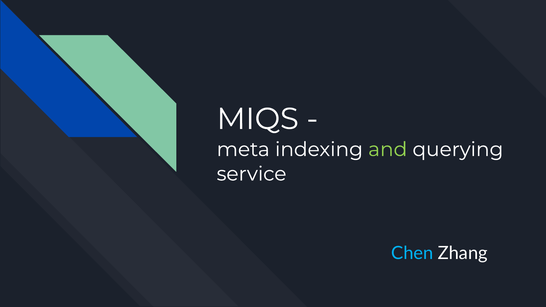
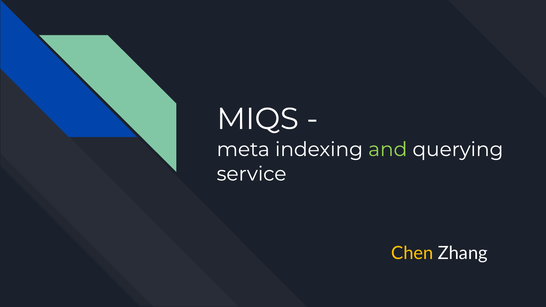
Chen colour: light blue -> yellow
